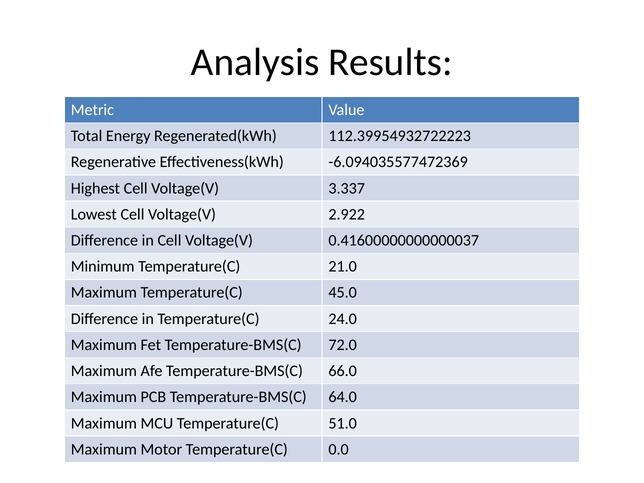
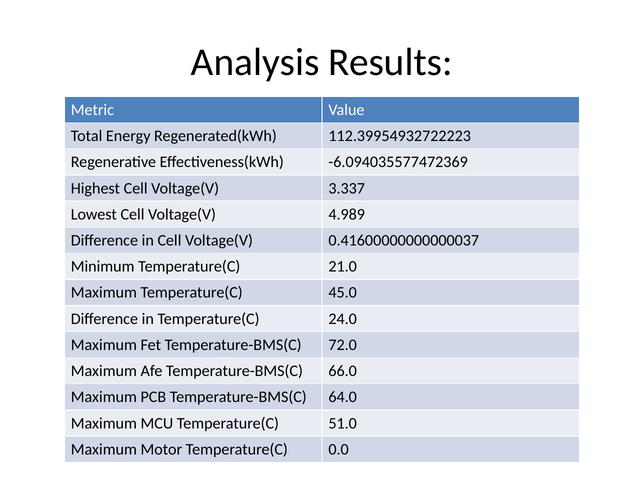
2.922: 2.922 -> 4.989
